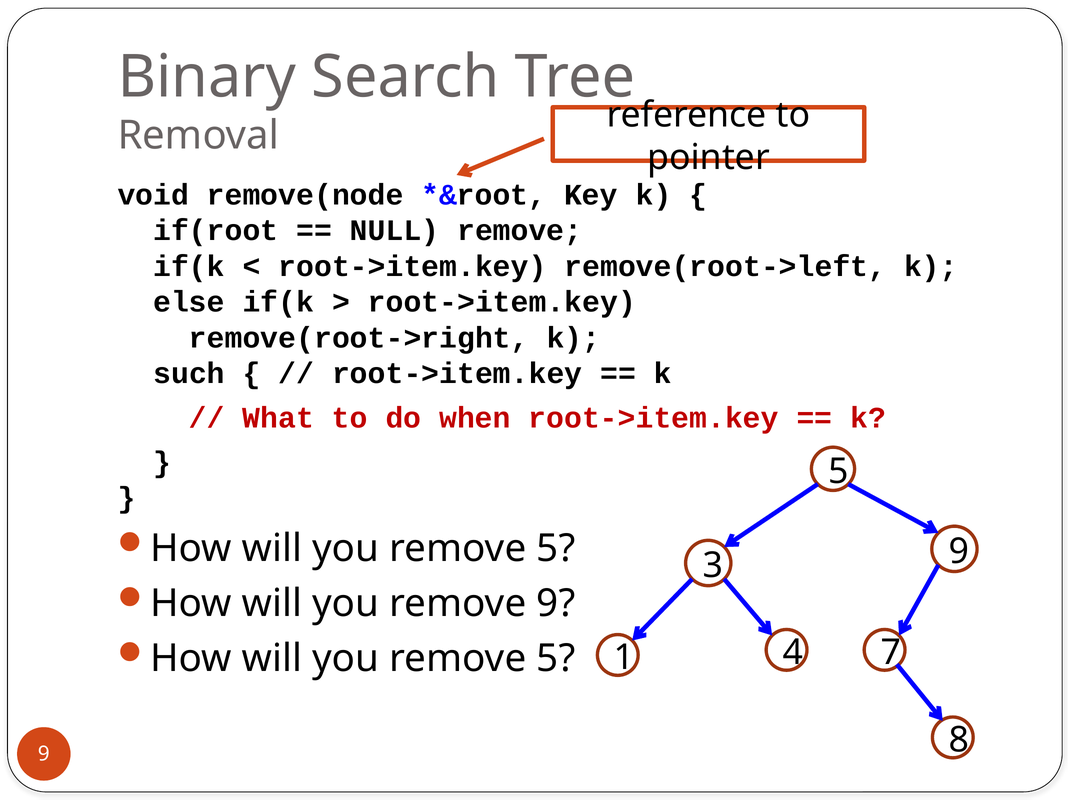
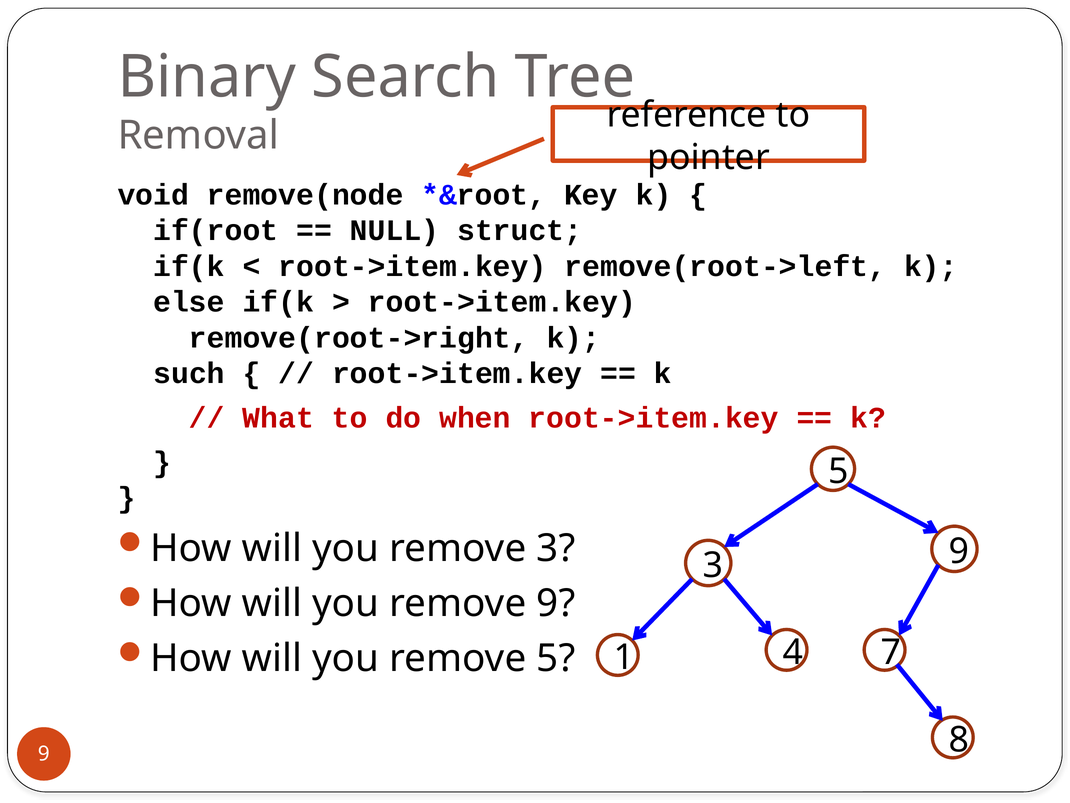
NULL remove: remove -> struct
5 at (556, 548): 5 -> 3
